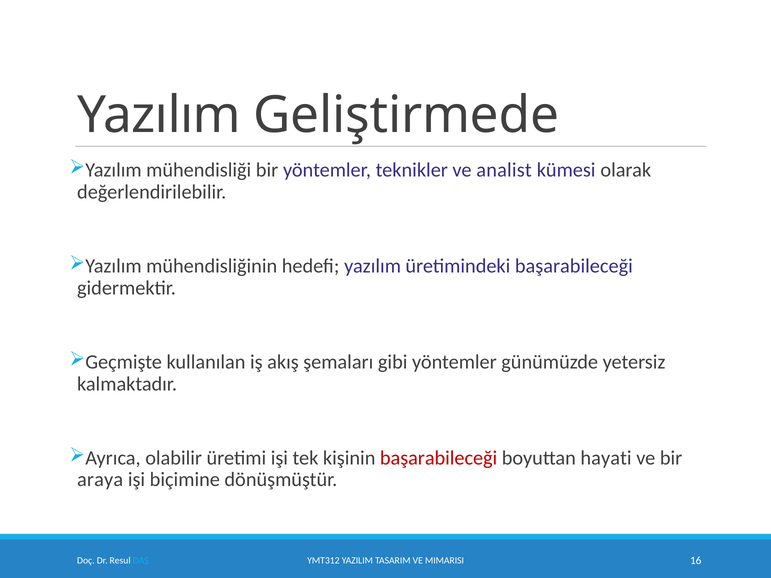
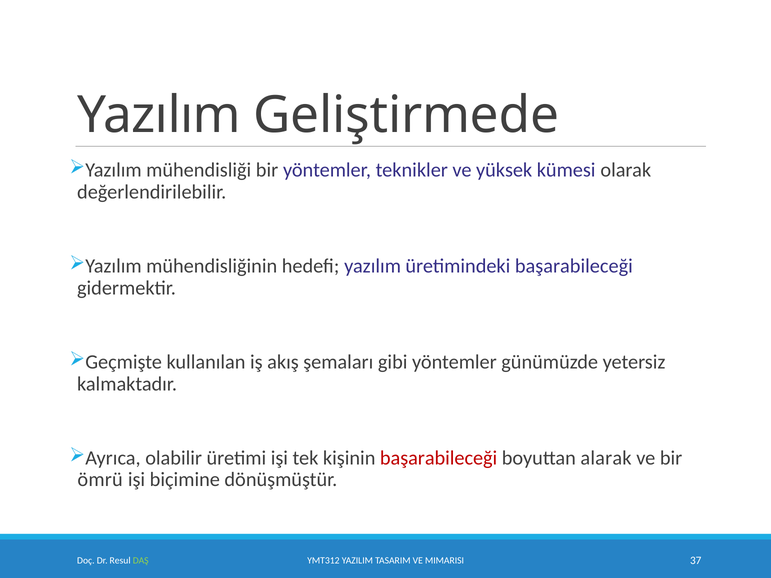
analist: analist -> yüksek
hayati: hayati -> alarak
araya: araya -> ömrü
DAŞ colour: light blue -> light green
16: 16 -> 37
